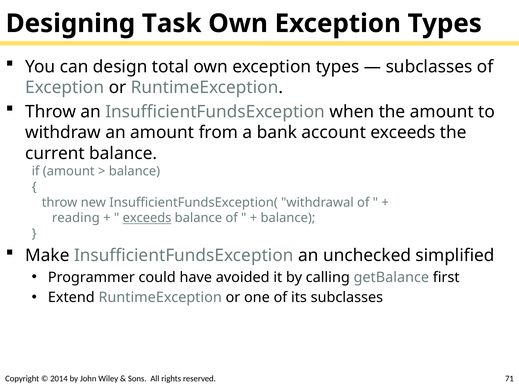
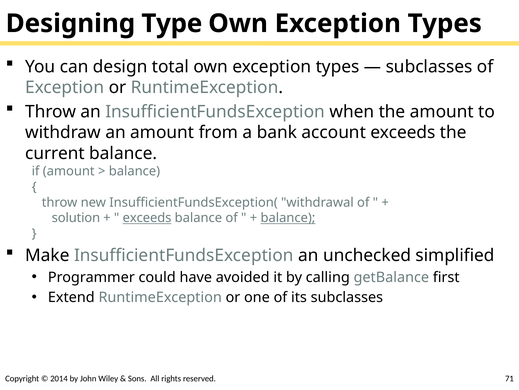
Task: Task -> Type
reading: reading -> solution
balance at (288, 218) underline: none -> present
